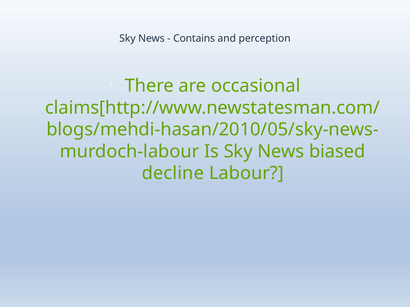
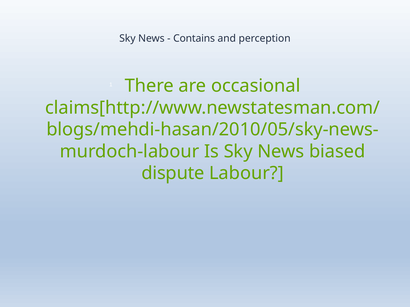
decline: decline -> dispute
